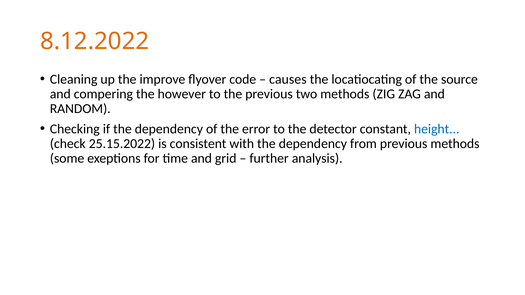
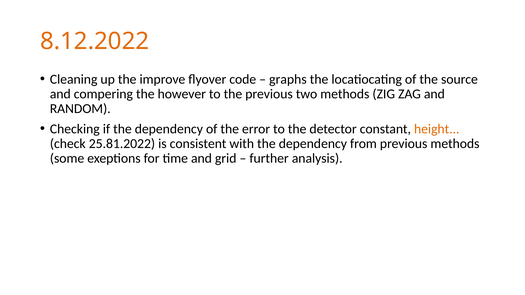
causes: causes -> graphs
height colour: blue -> orange
25.15.2022: 25.15.2022 -> 25.81.2022
